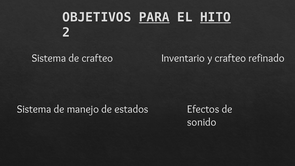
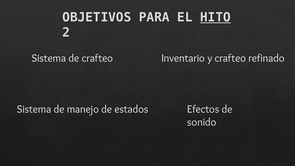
PARA underline: present -> none
